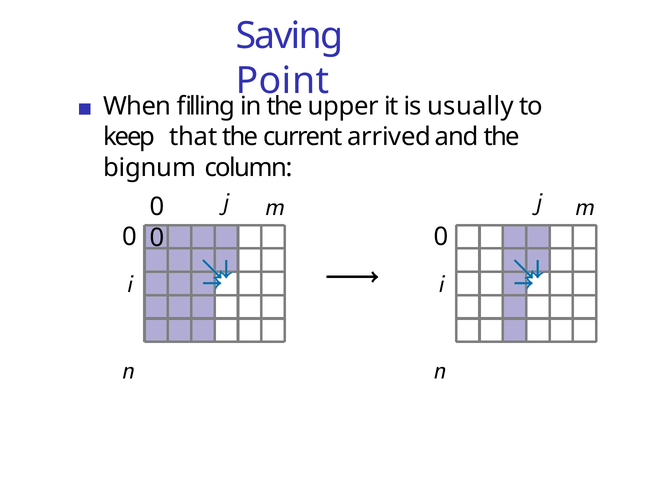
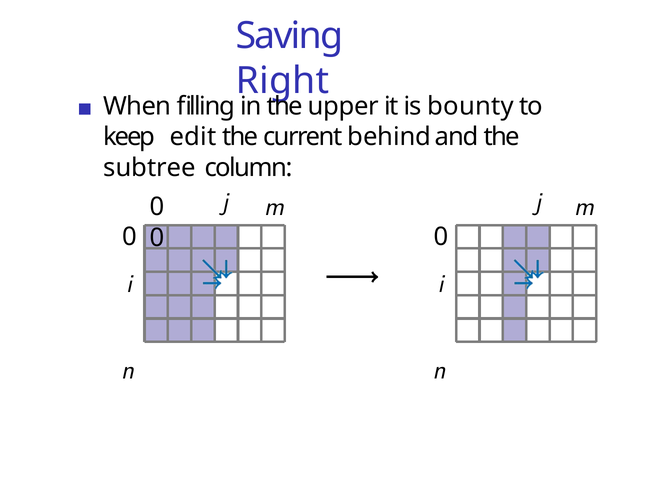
Point: Point -> Right
usually: usually -> bounty
that: that -> edit
arrived: arrived -> behind
bignum: bignum -> subtree
